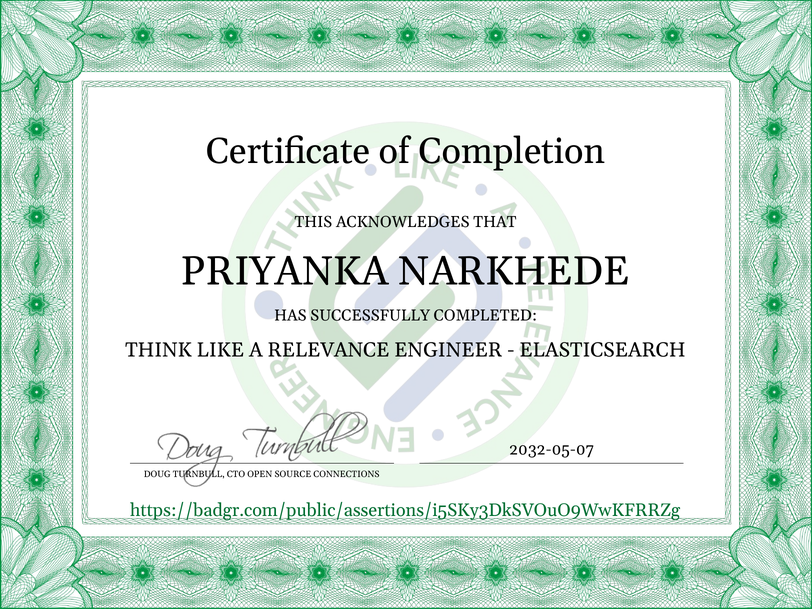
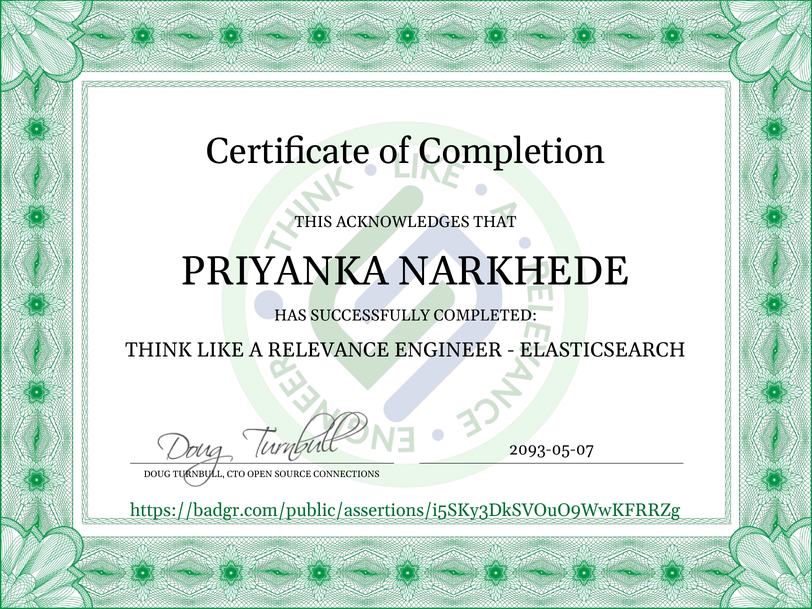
2032-05-07: 2032-05-07 -> 2093-05-07
